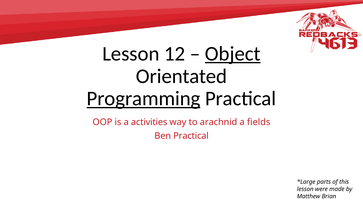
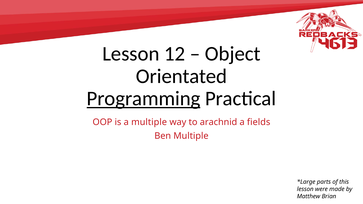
Object underline: present -> none
a activities: activities -> multiple
Ben Practical: Practical -> Multiple
